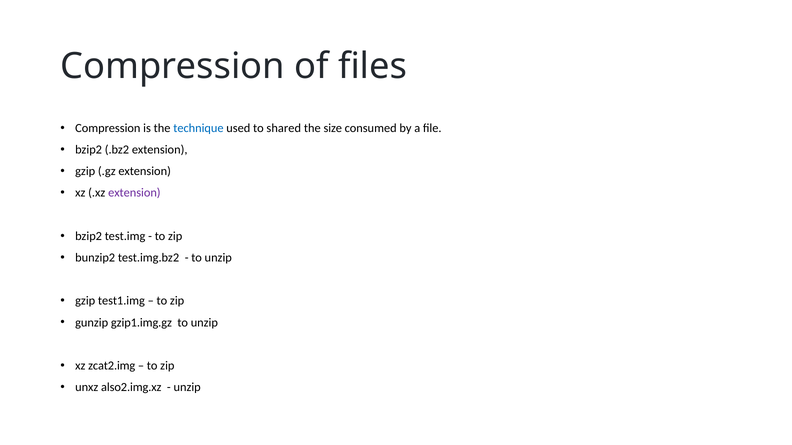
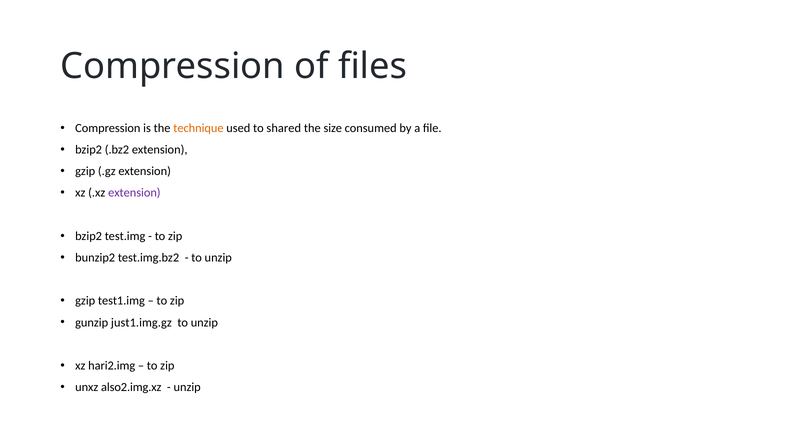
technique colour: blue -> orange
gzip1.img.gz: gzip1.img.gz -> just1.img.gz
zcat2.img: zcat2.img -> hari2.img
